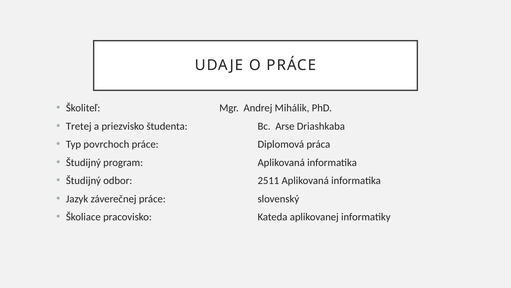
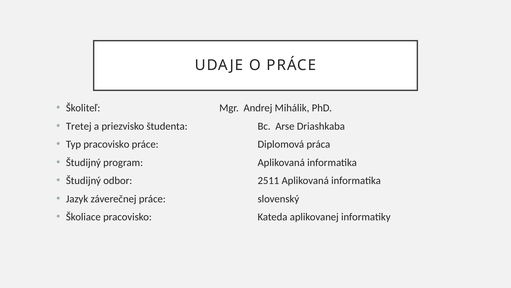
Typ povrchoch: povrchoch -> pracovisko
